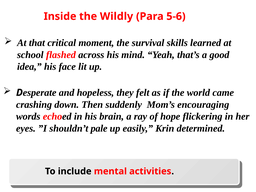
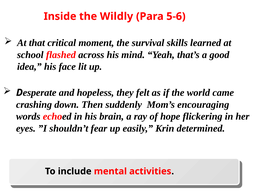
pale: pale -> fear
